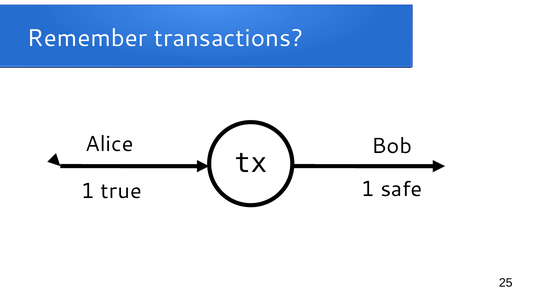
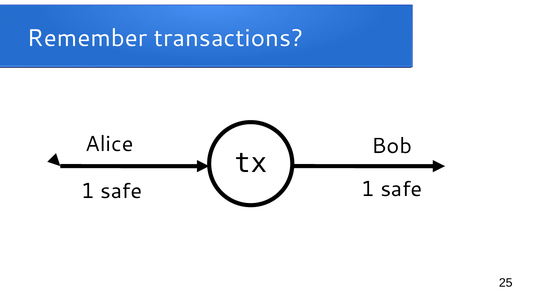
true at (121, 191): true -> safe
